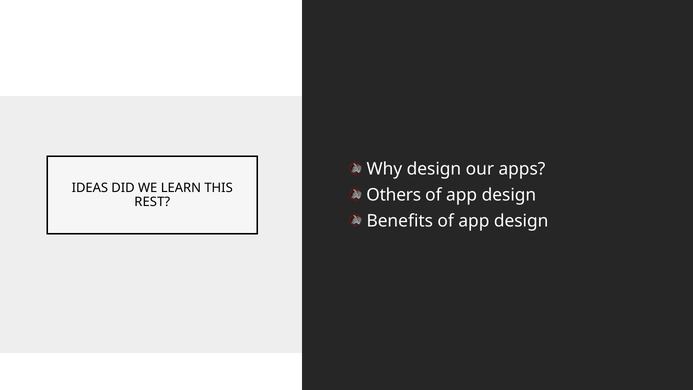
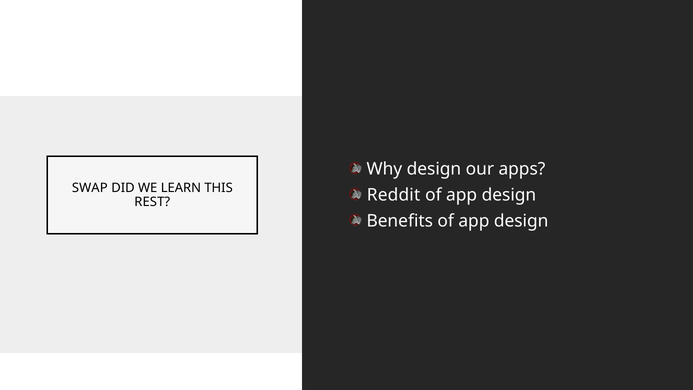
IDEAS: IDEAS -> SWAP
Others: Others -> Reddit
